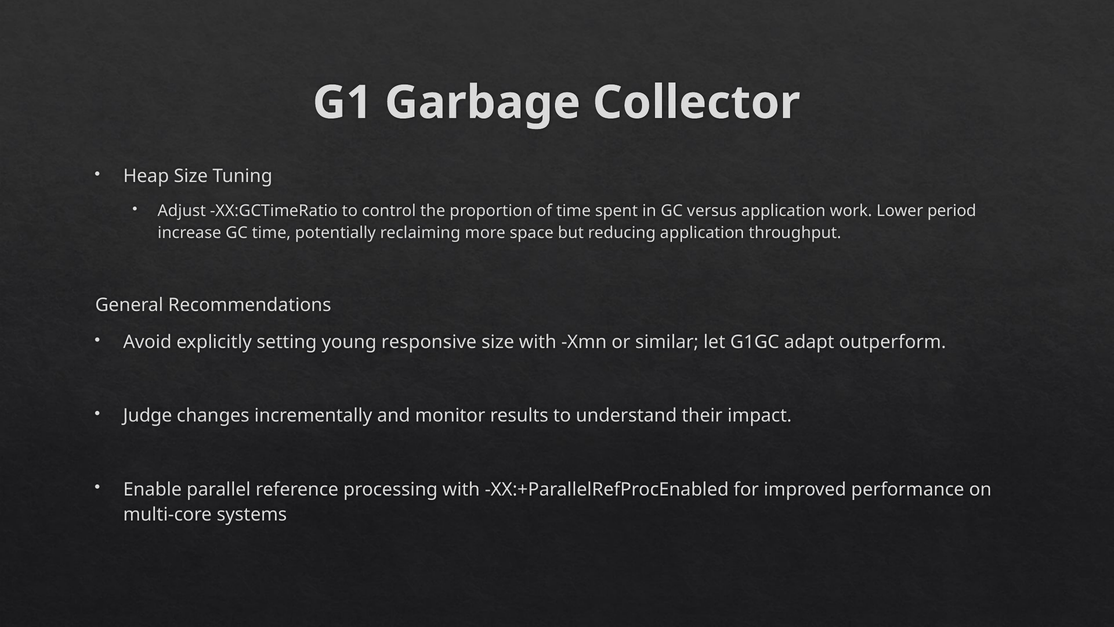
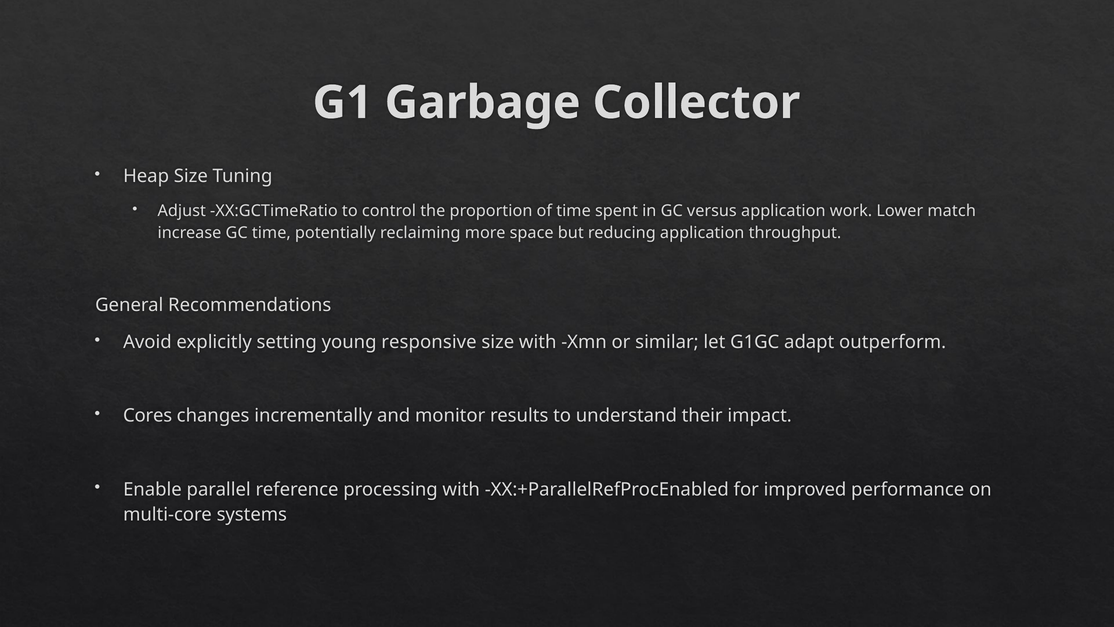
period: period -> match
Judge: Judge -> Cores
